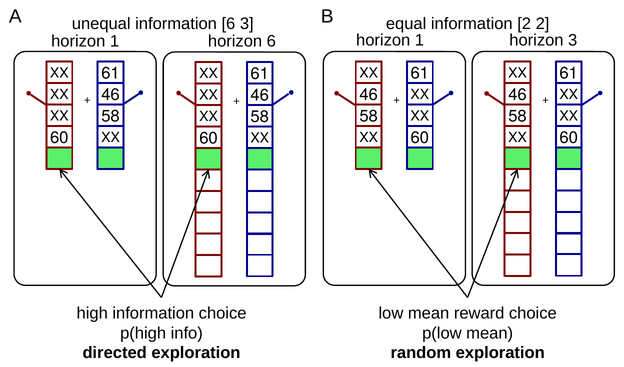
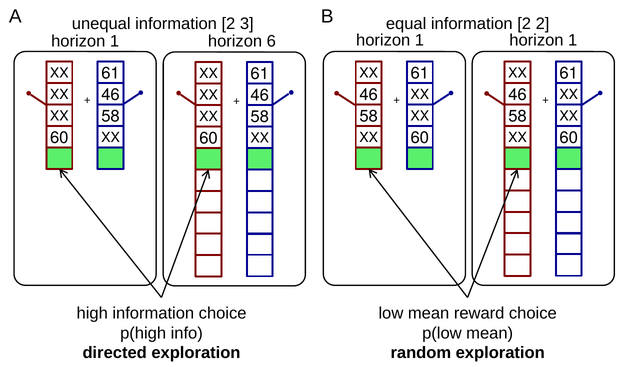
unequal information 6: 6 -> 2
1 horizon 3: 3 -> 1
